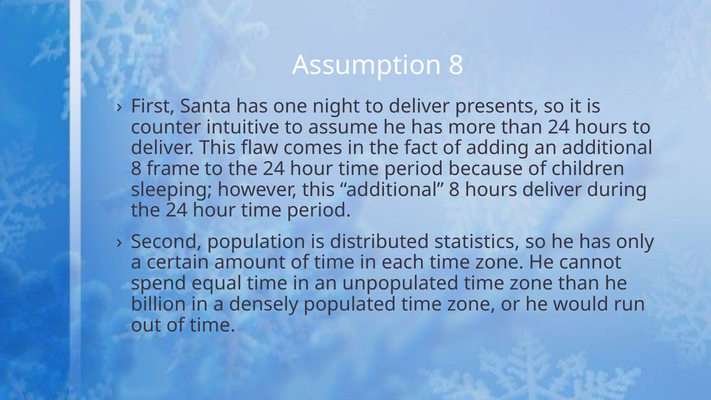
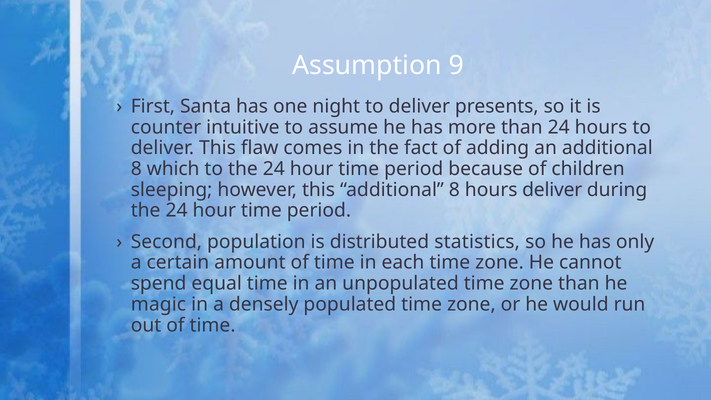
Assumption 8: 8 -> 9
frame: frame -> which
billion: billion -> magic
